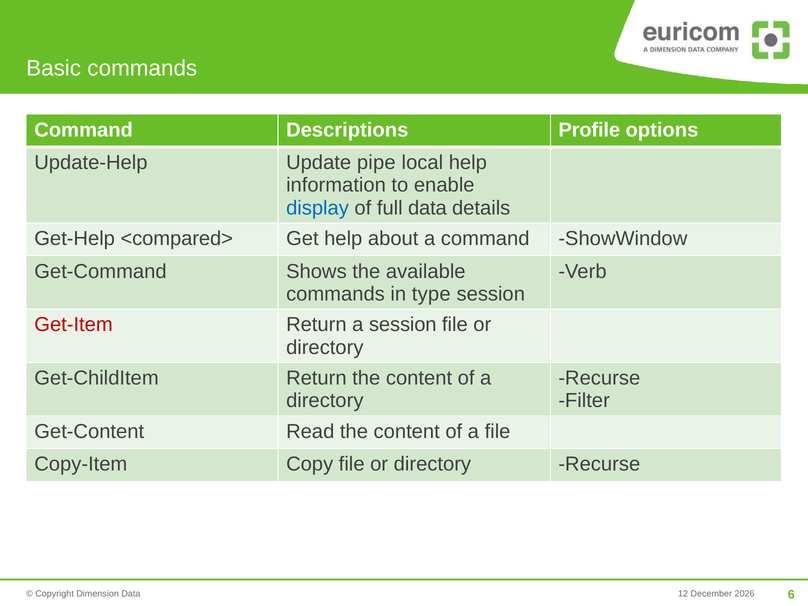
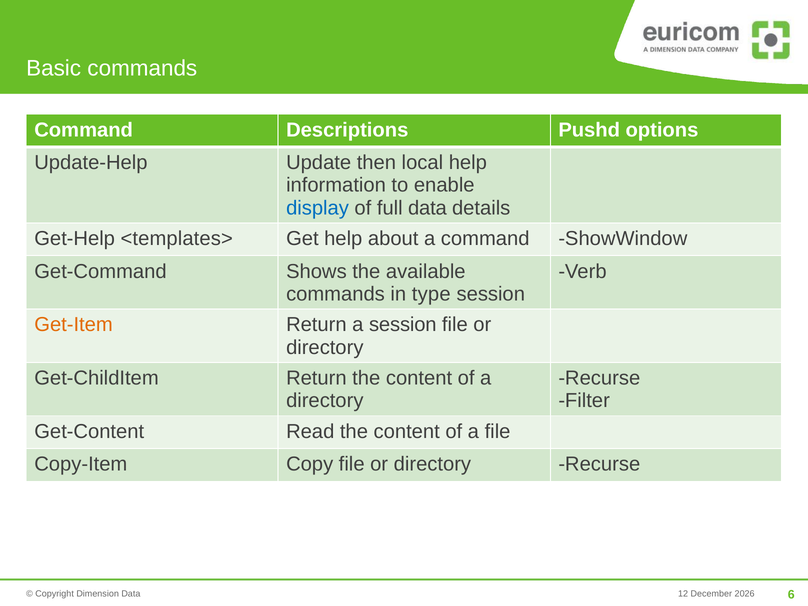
Profile: Profile -> Pushd
pipe: pipe -> then
<compared>: <compared> -> <templates>
Get-Item colour: red -> orange
